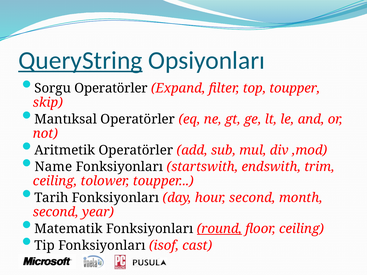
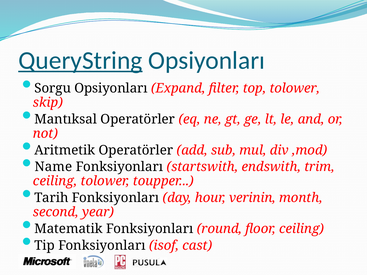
Sorgu Operatörler: Operatörler -> Opsiyonları
top toupper: toupper -> tolower
hour second: second -> verinin
round underline: present -> none
